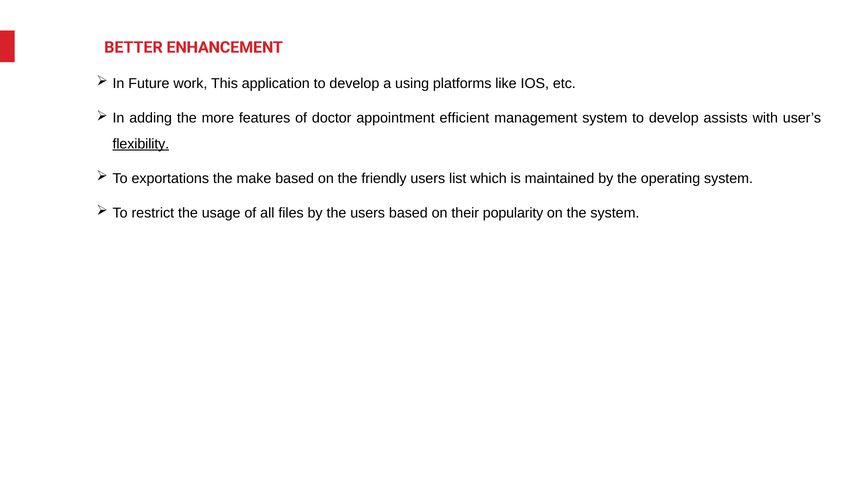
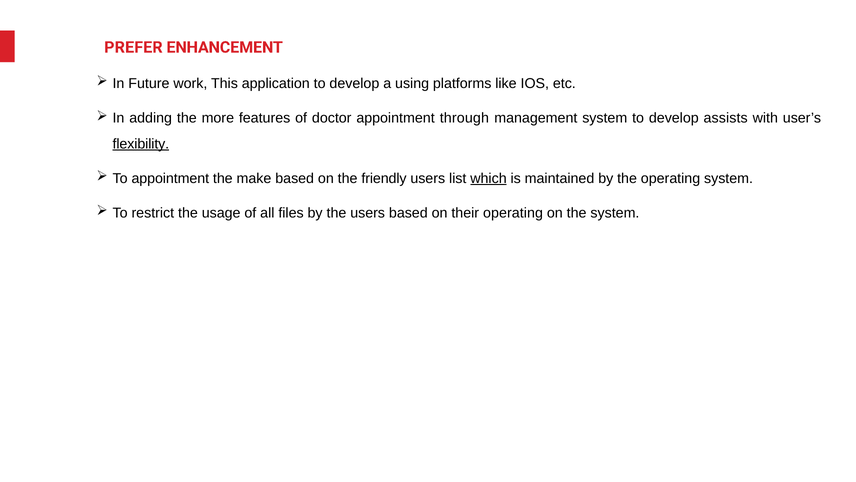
BETTER: BETTER -> PREFER
efficient: efficient -> through
To exportations: exportations -> appointment
which underline: none -> present
their popularity: popularity -> operating
